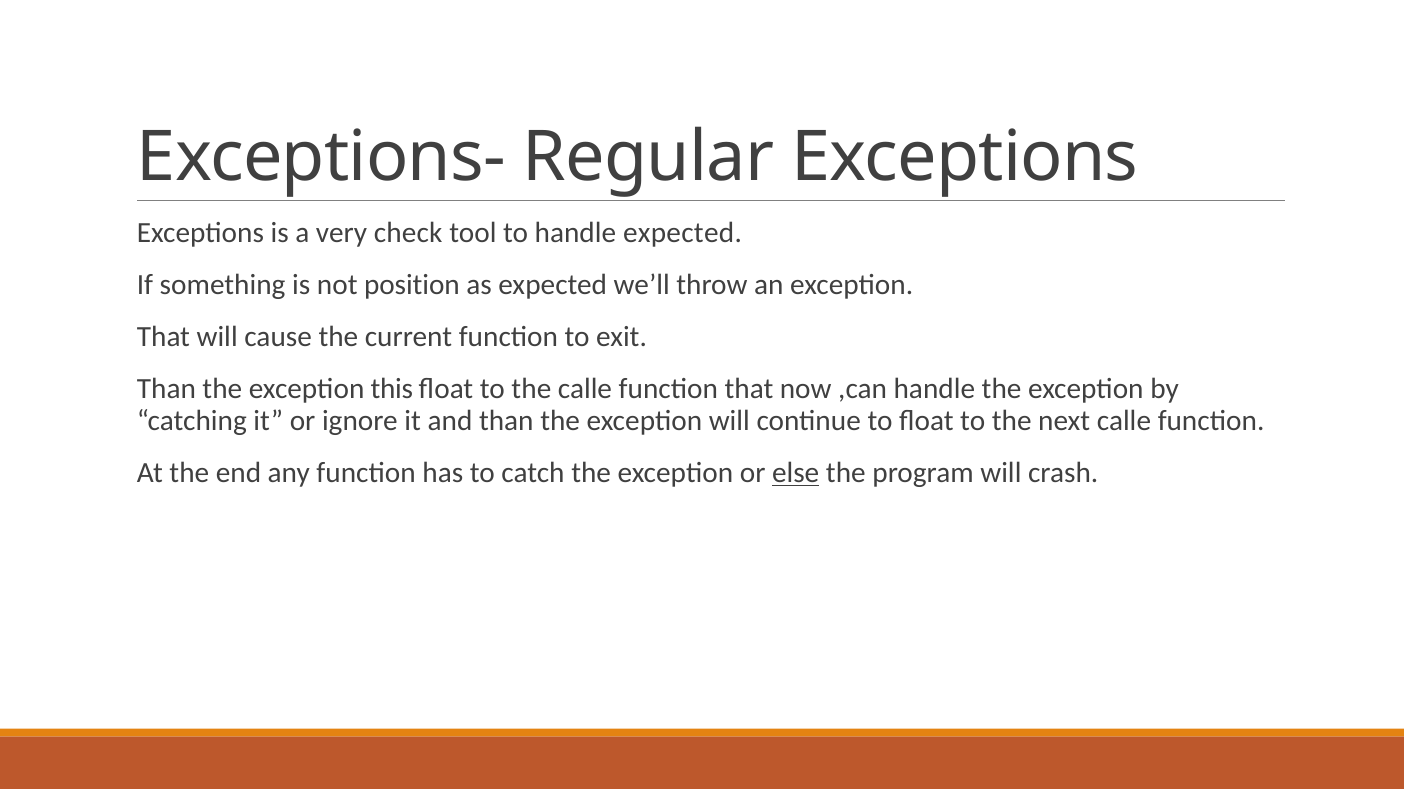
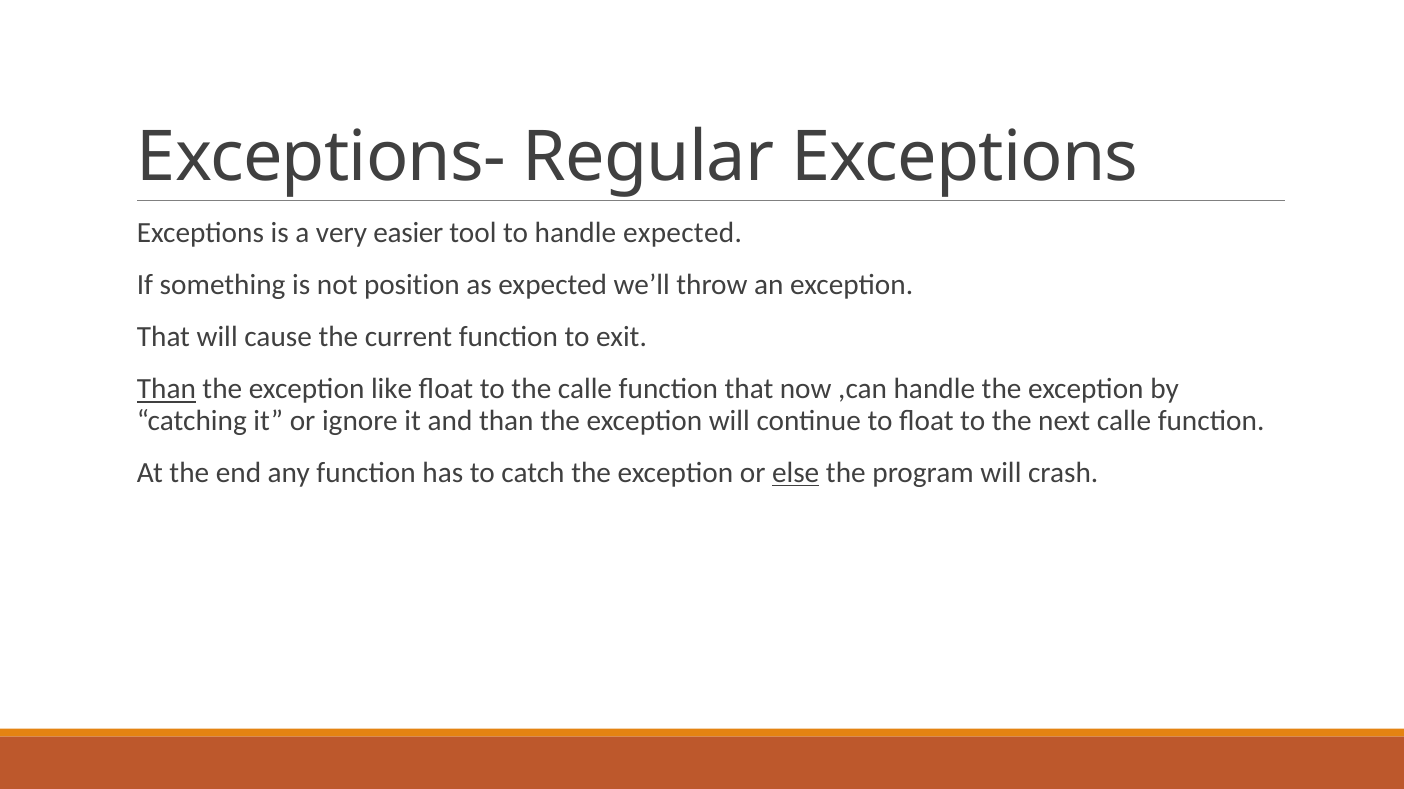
check: check -> easier
Than at (166, 390) underline: none -> present
this: this -> like
